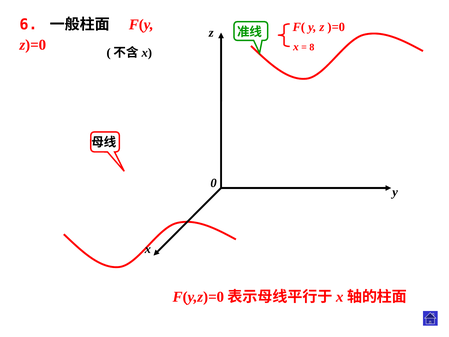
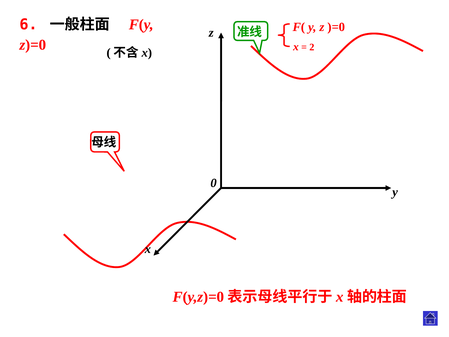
8: 8 -> 2
